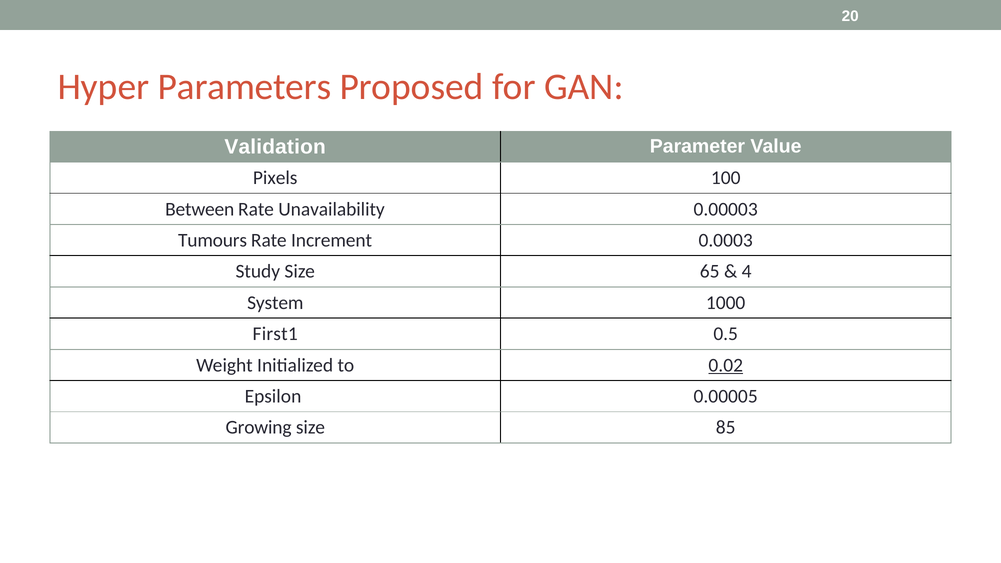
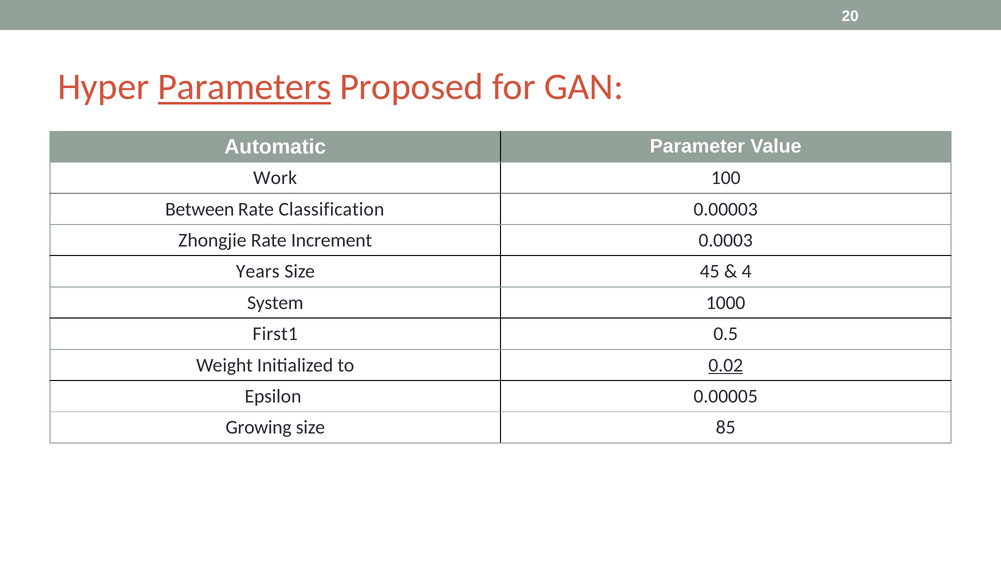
Parameters underline: none -> present
Validation: Validation -> Automatic
Pixels: Pixels -> Work
Unavailability: Unavailability -> Classification
Tumours: Tumours -> Zhongjie
Study: Study -> Years
65: 65 -> 45
